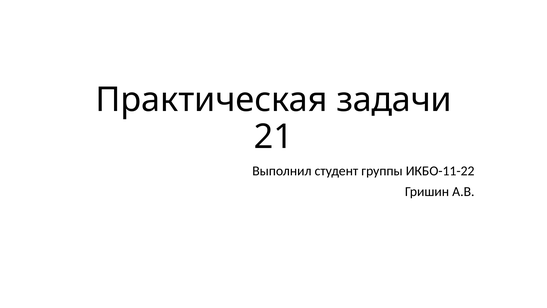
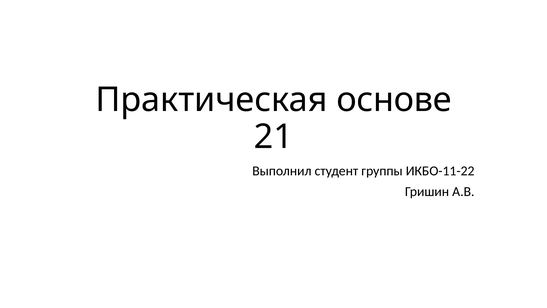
задачи: задачи -> основе
